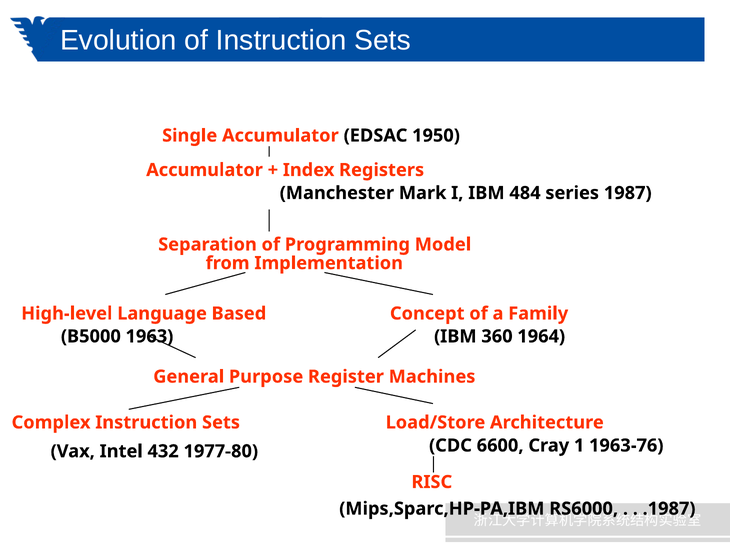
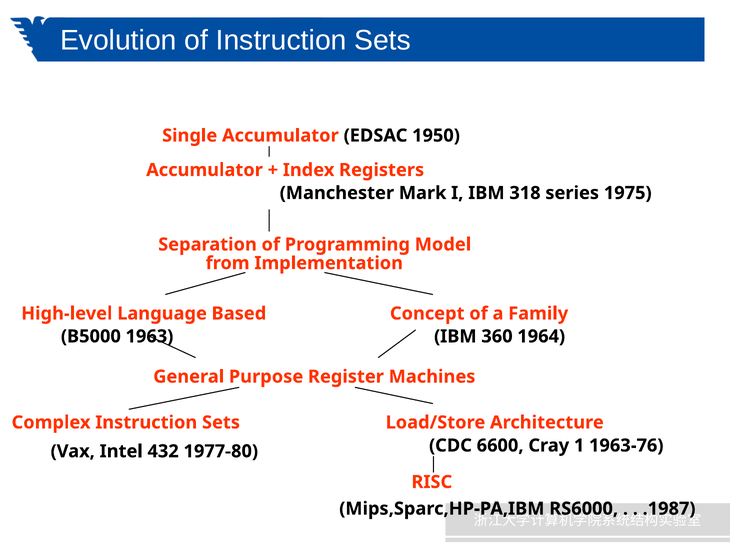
484: 484 -> 318
1987: 1987 -> 1975
